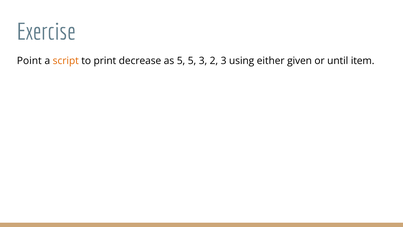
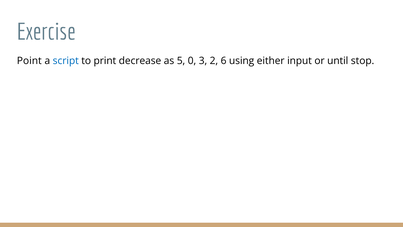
script colour: orange -> blue
5 5: 5 -> 0
2 3: 3 -> 6
given: given -> input
item: item -> stop
